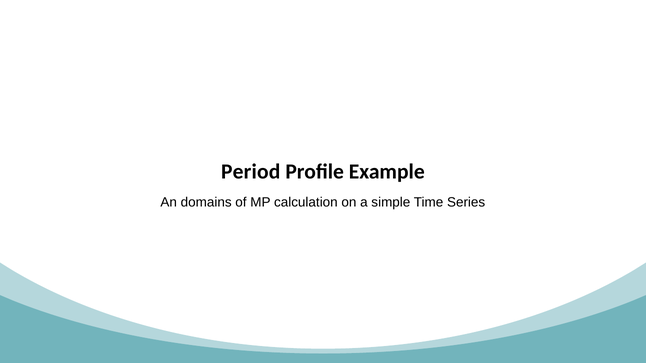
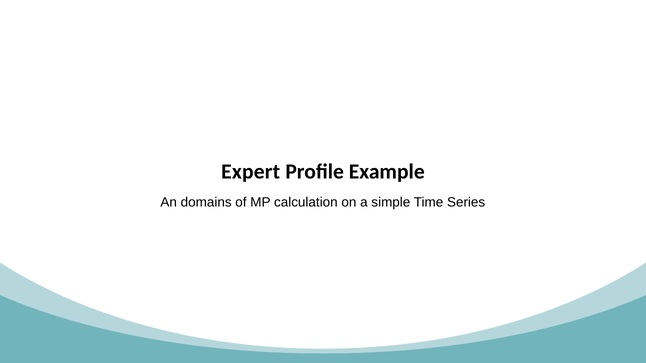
Period: Period -> Expert
